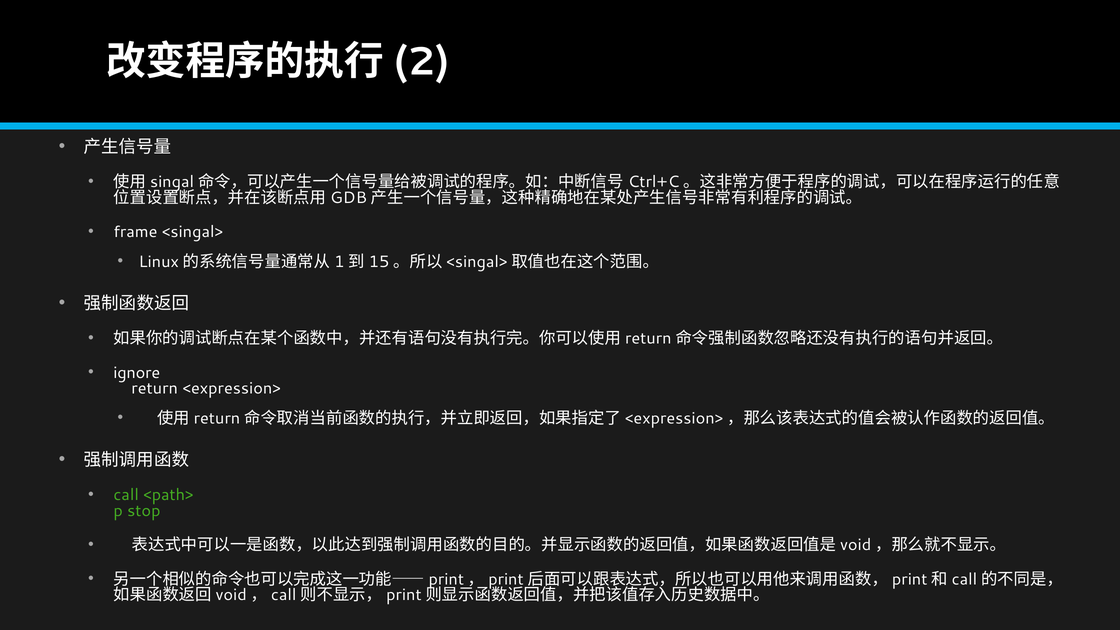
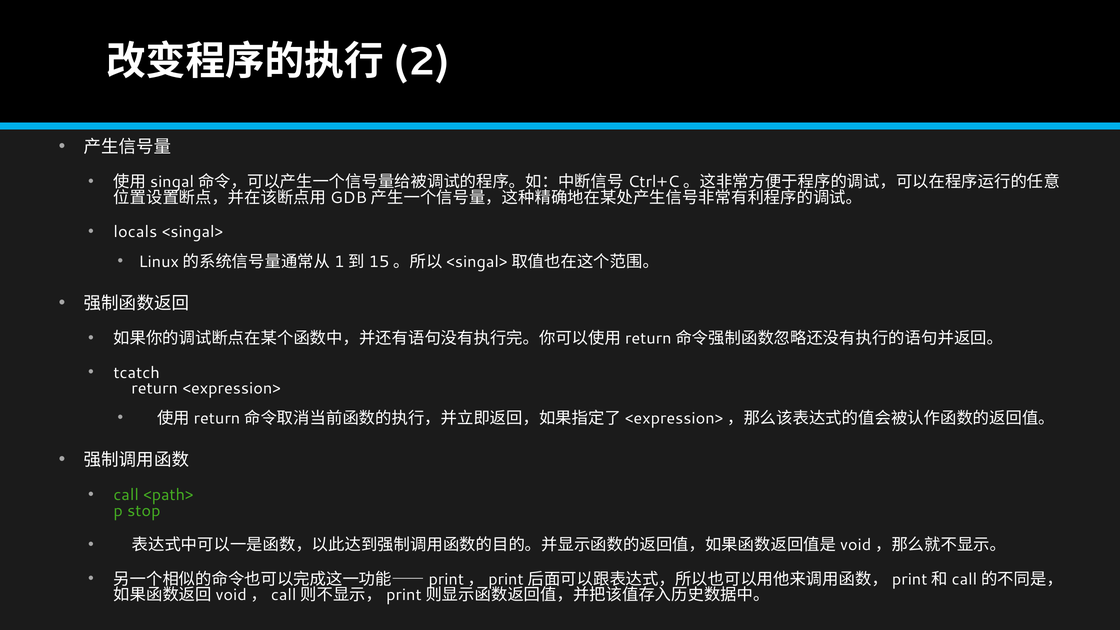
frame: frame -> locals
ignore: ignore -> tcatch
